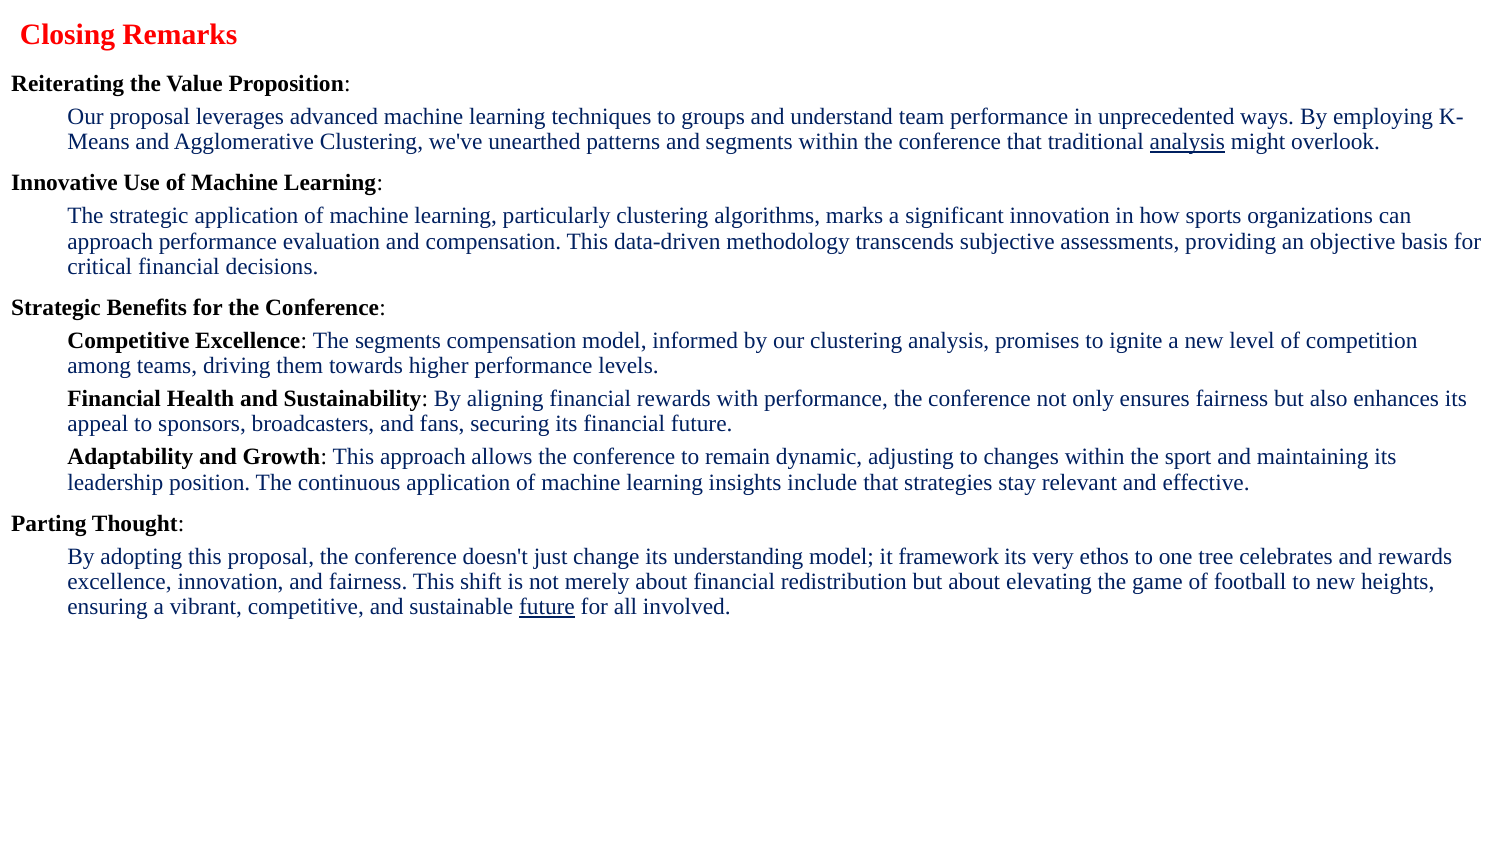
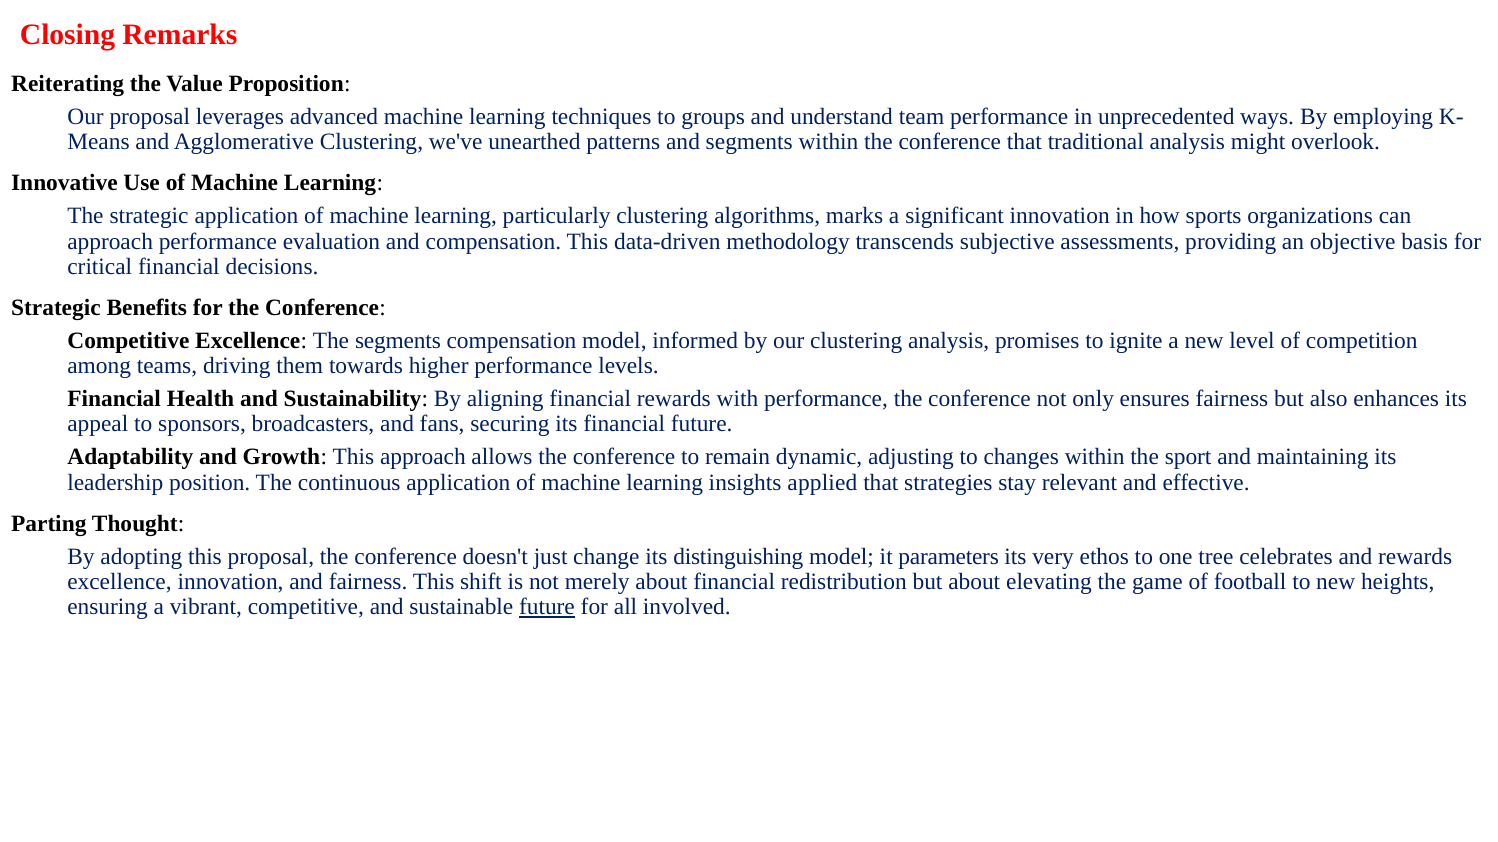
analysis at (1187, 142) underline: present -> none
include: include -> applied
understanding: understanding -> distinguishing
framework: framework -> parameters
